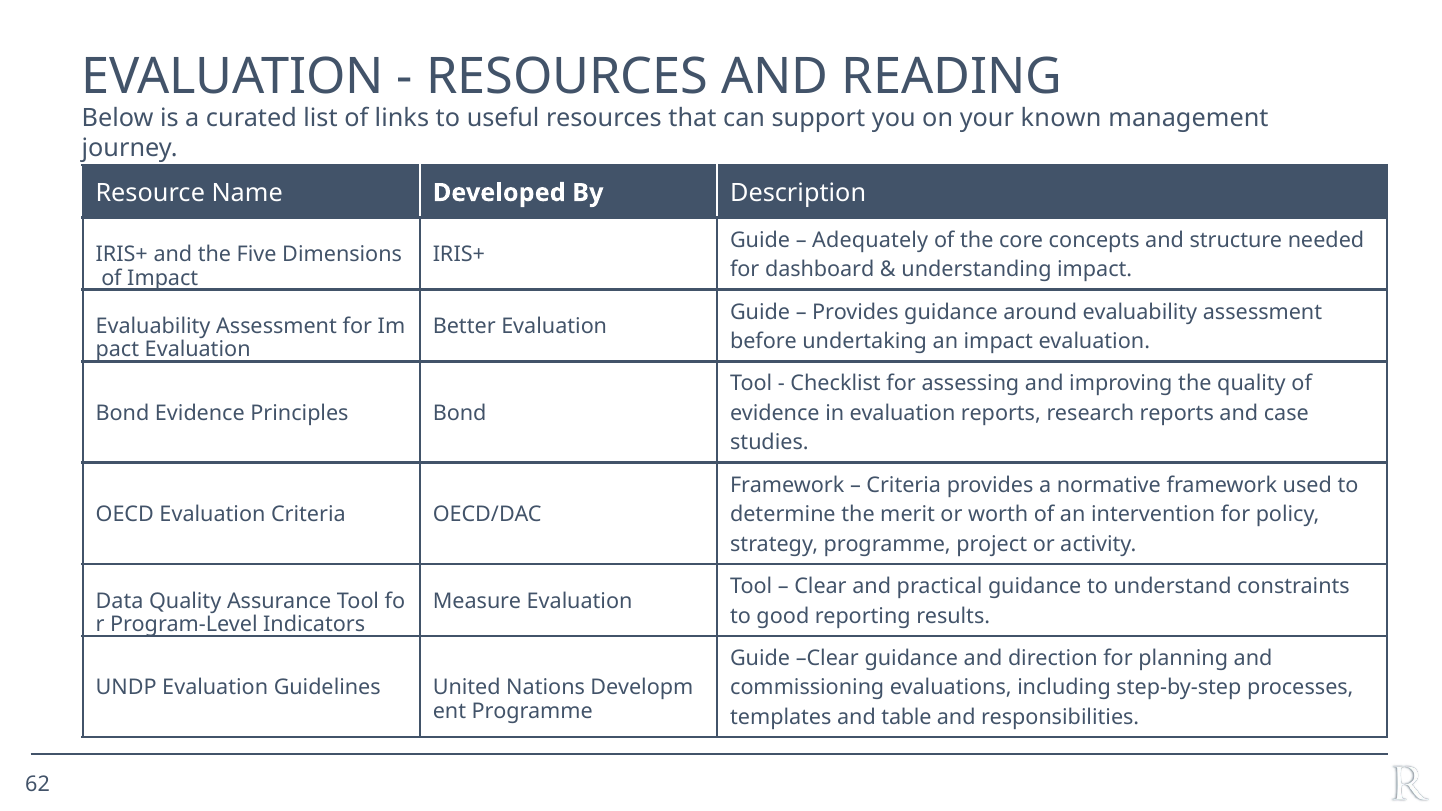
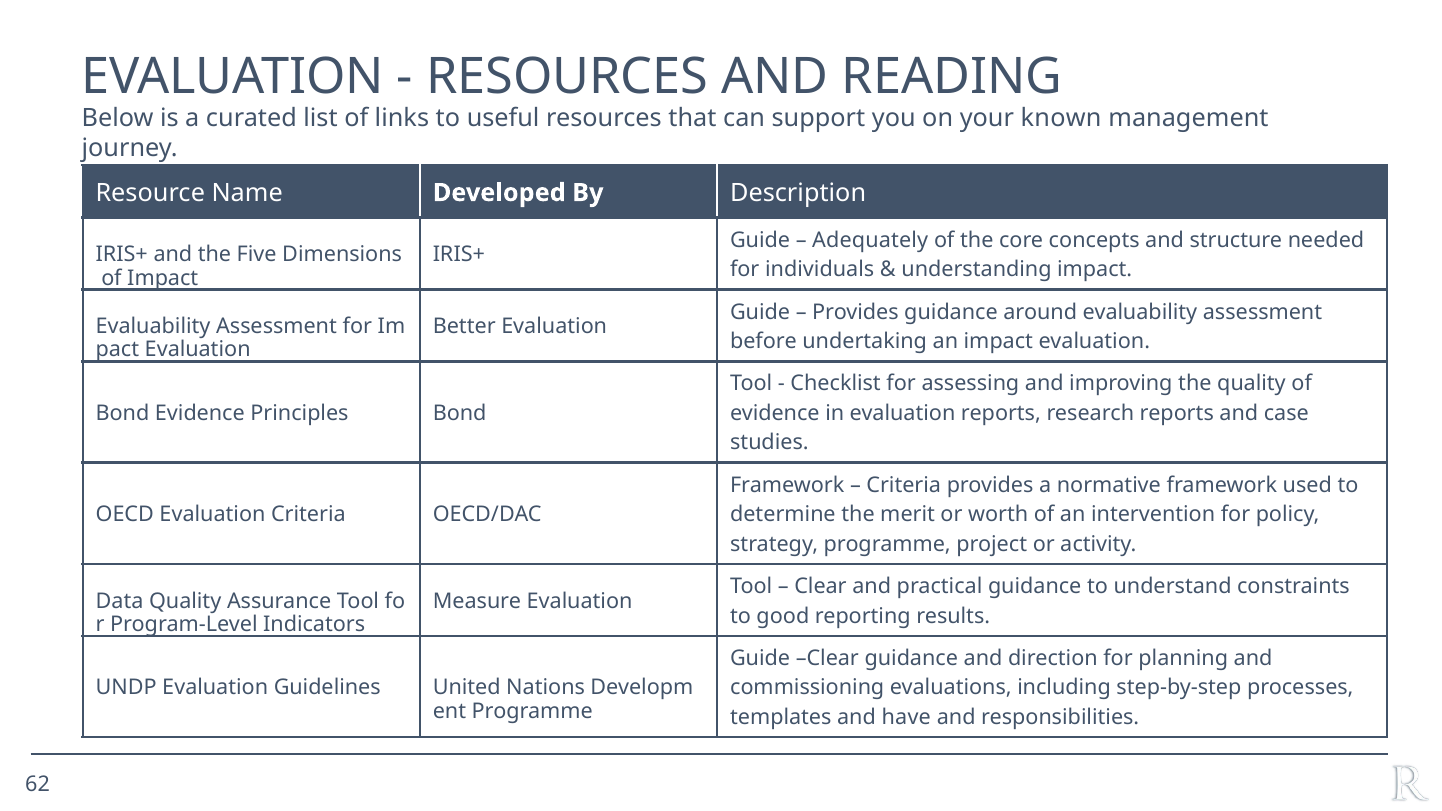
dashboard: dashboard -> individuals
table: table -> have
